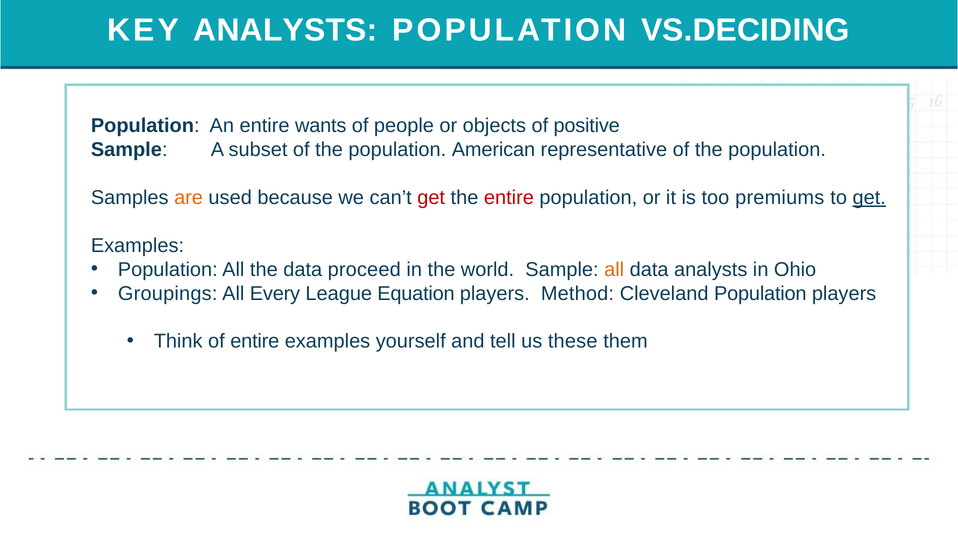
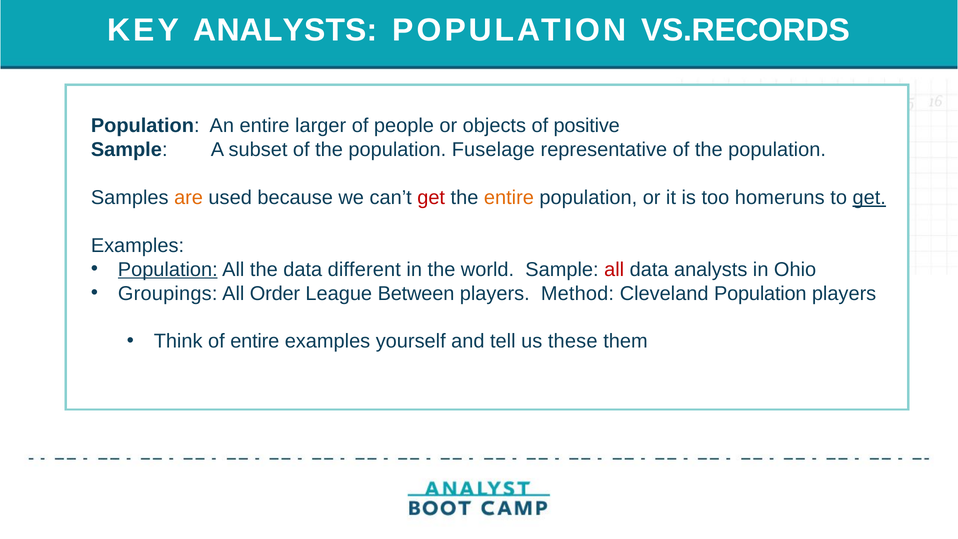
VS.DECIDING: VS.DECIDING -> VS.RECORDS
wants: wants -> larger
American: American -> Fuselage
entire at (509, 198) colour: red -> orange
premiums: premiums -> homeruns
Population at (168, 269) underline: none -> present
proceed: proceed -> different
all at (614, 269) colour: orange -> red
Every: Every -> Order
Equation: Equation -> Between
